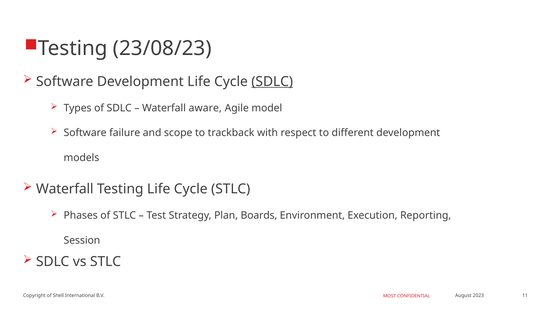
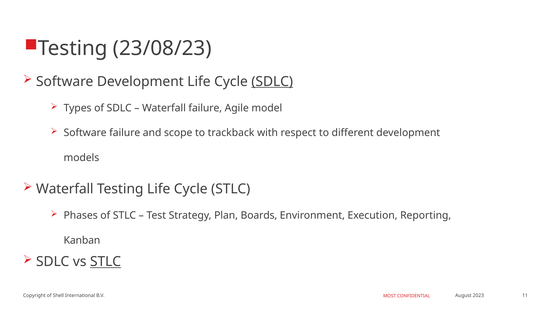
Waterfall aware: aware -> failure
Session: Session -> Kanban
STLC at (106, 262) underline: none -> present
